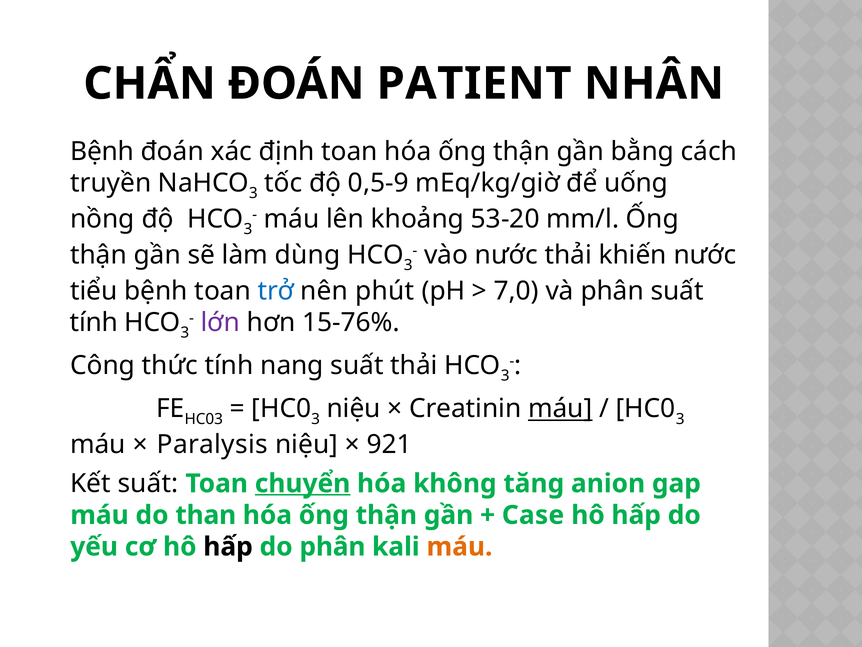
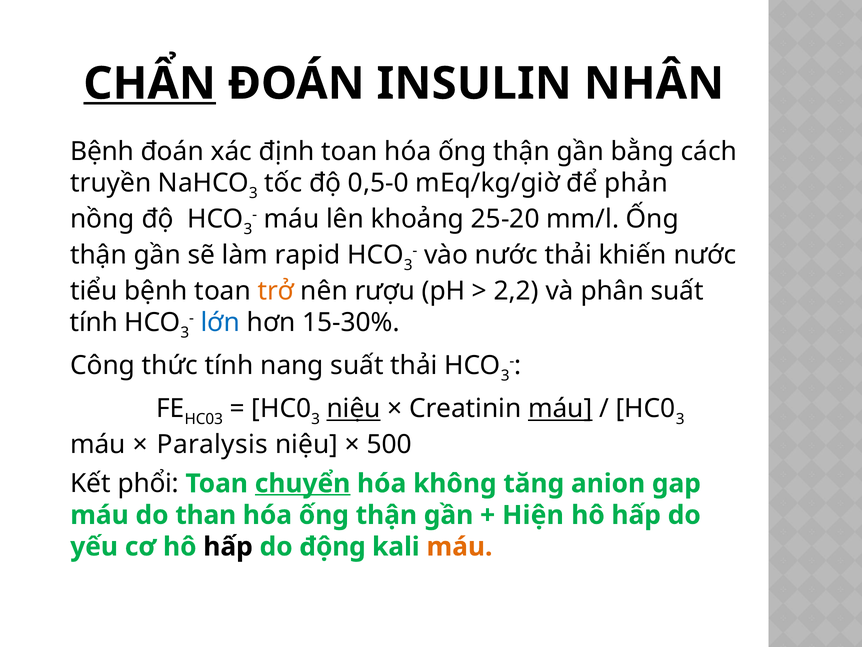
CHẨN underline: none -> present
PATIENT: PATIENT -> INSULIN
0,5-9: 0,5-9 -> 0,5-0
uống: uống -> phản
53-20: 53-20 -> 25-20
dùng: dùng -> rapid
trở colour: blue -> orange
phút: phút -> rượu
7,0: 7,0 -> 2,2
lớn colour: purple -> blue
15-76%: 15-76% -> 15-30%
niệu at (354, 408) underline: none -> present
921: 921 -> 500
Kết suất: suất -> phổi
Case: Case -> Hiện
do phân: phân -> động
